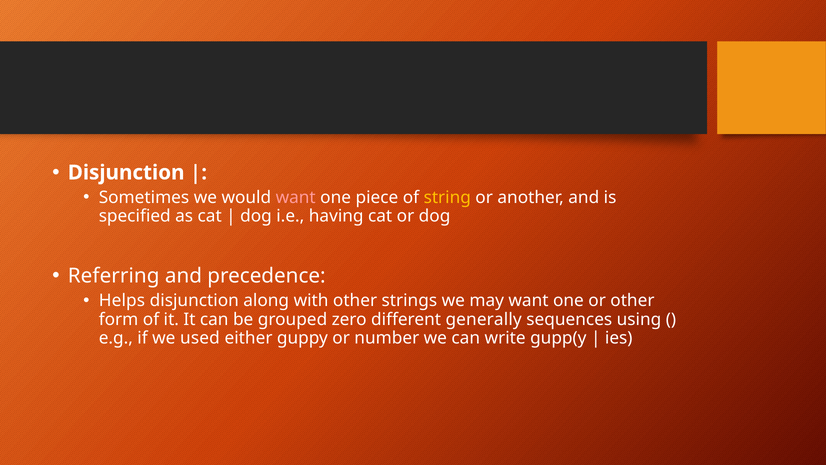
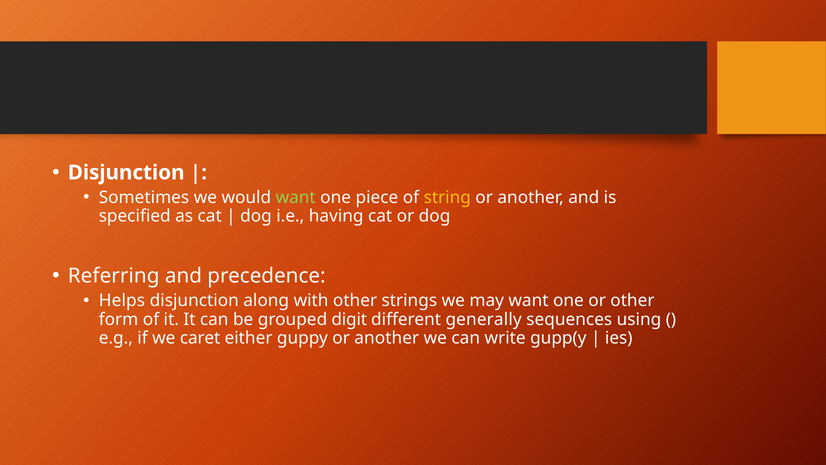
want at (296, 197) colour: pink -> light green
zero: zero -> digit
used: used -> caret
guppy or number: number -> another
